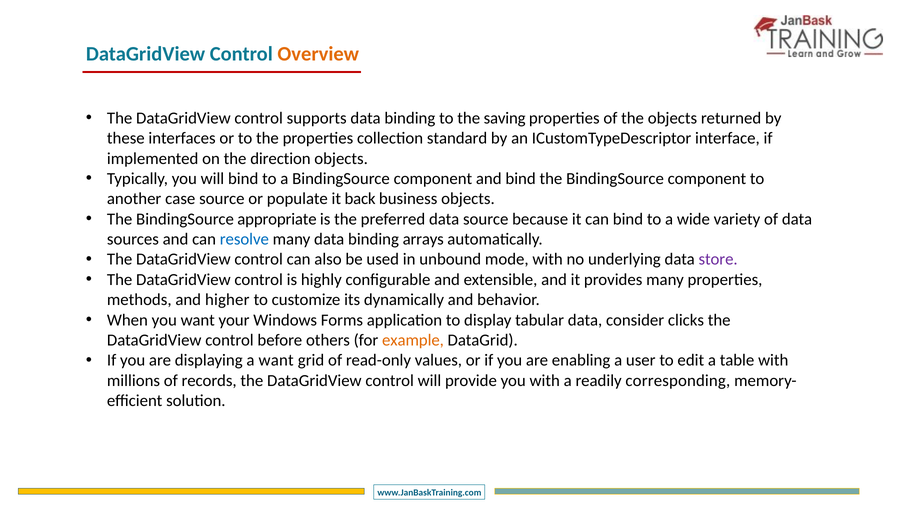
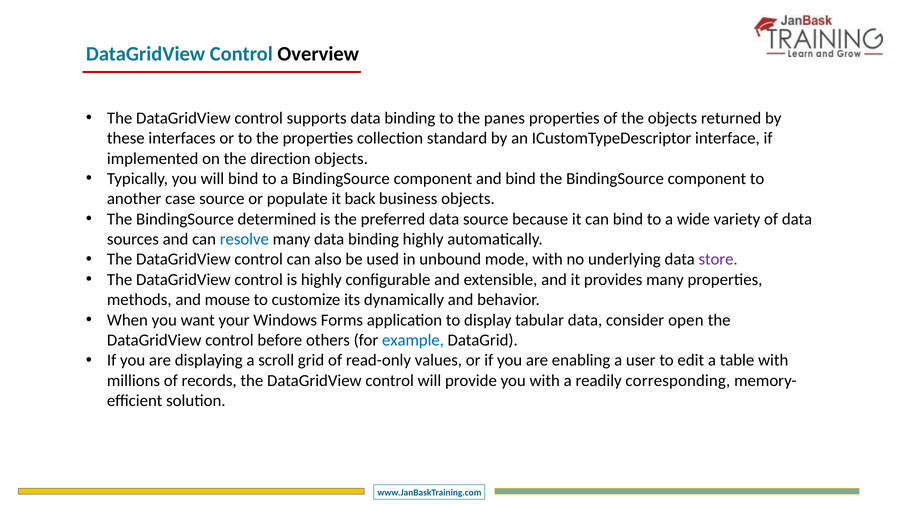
Overview colour: orange -> black
saving: saving -> panes
appropriate: appropriate -> determined
binding arrays: arrays -> highly
higher: higher -> mouse
clicks: clicks -> open
example colour: orange -> blue
a want: want -> scroll
